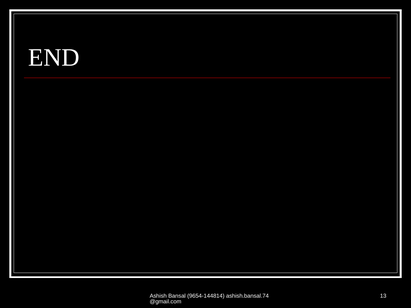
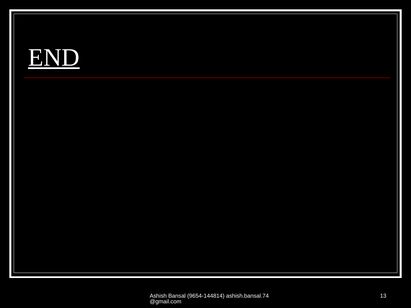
END underline: none -> present
